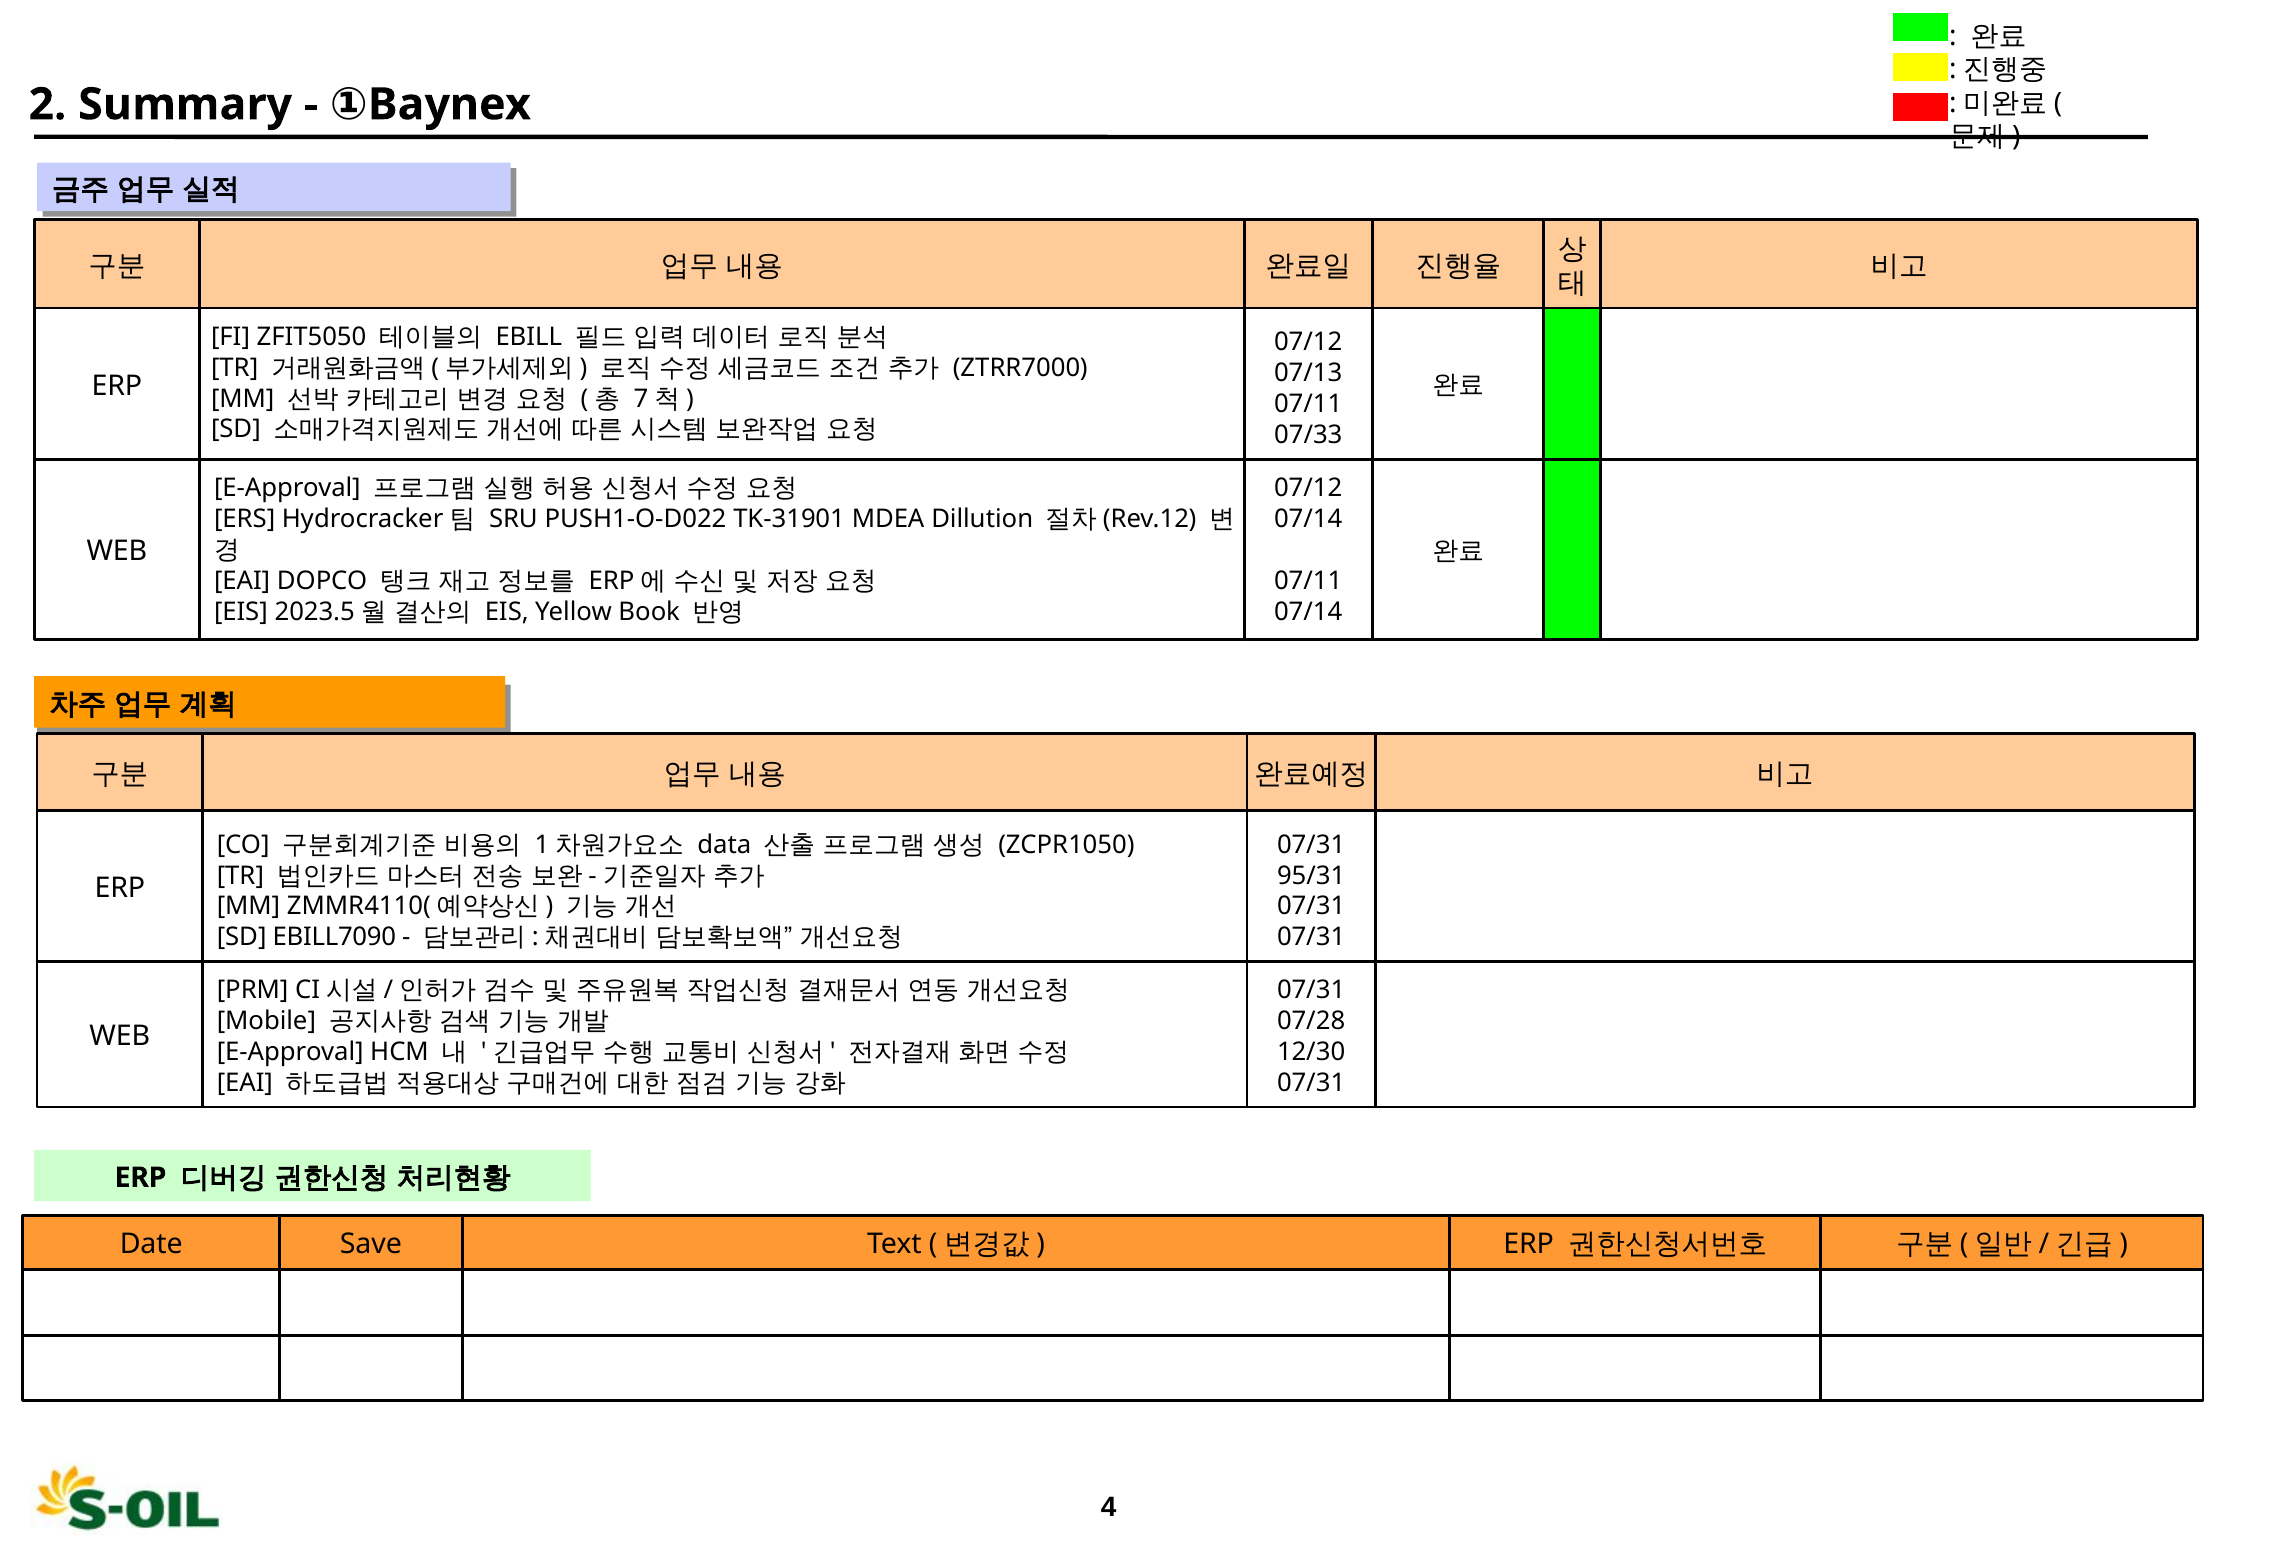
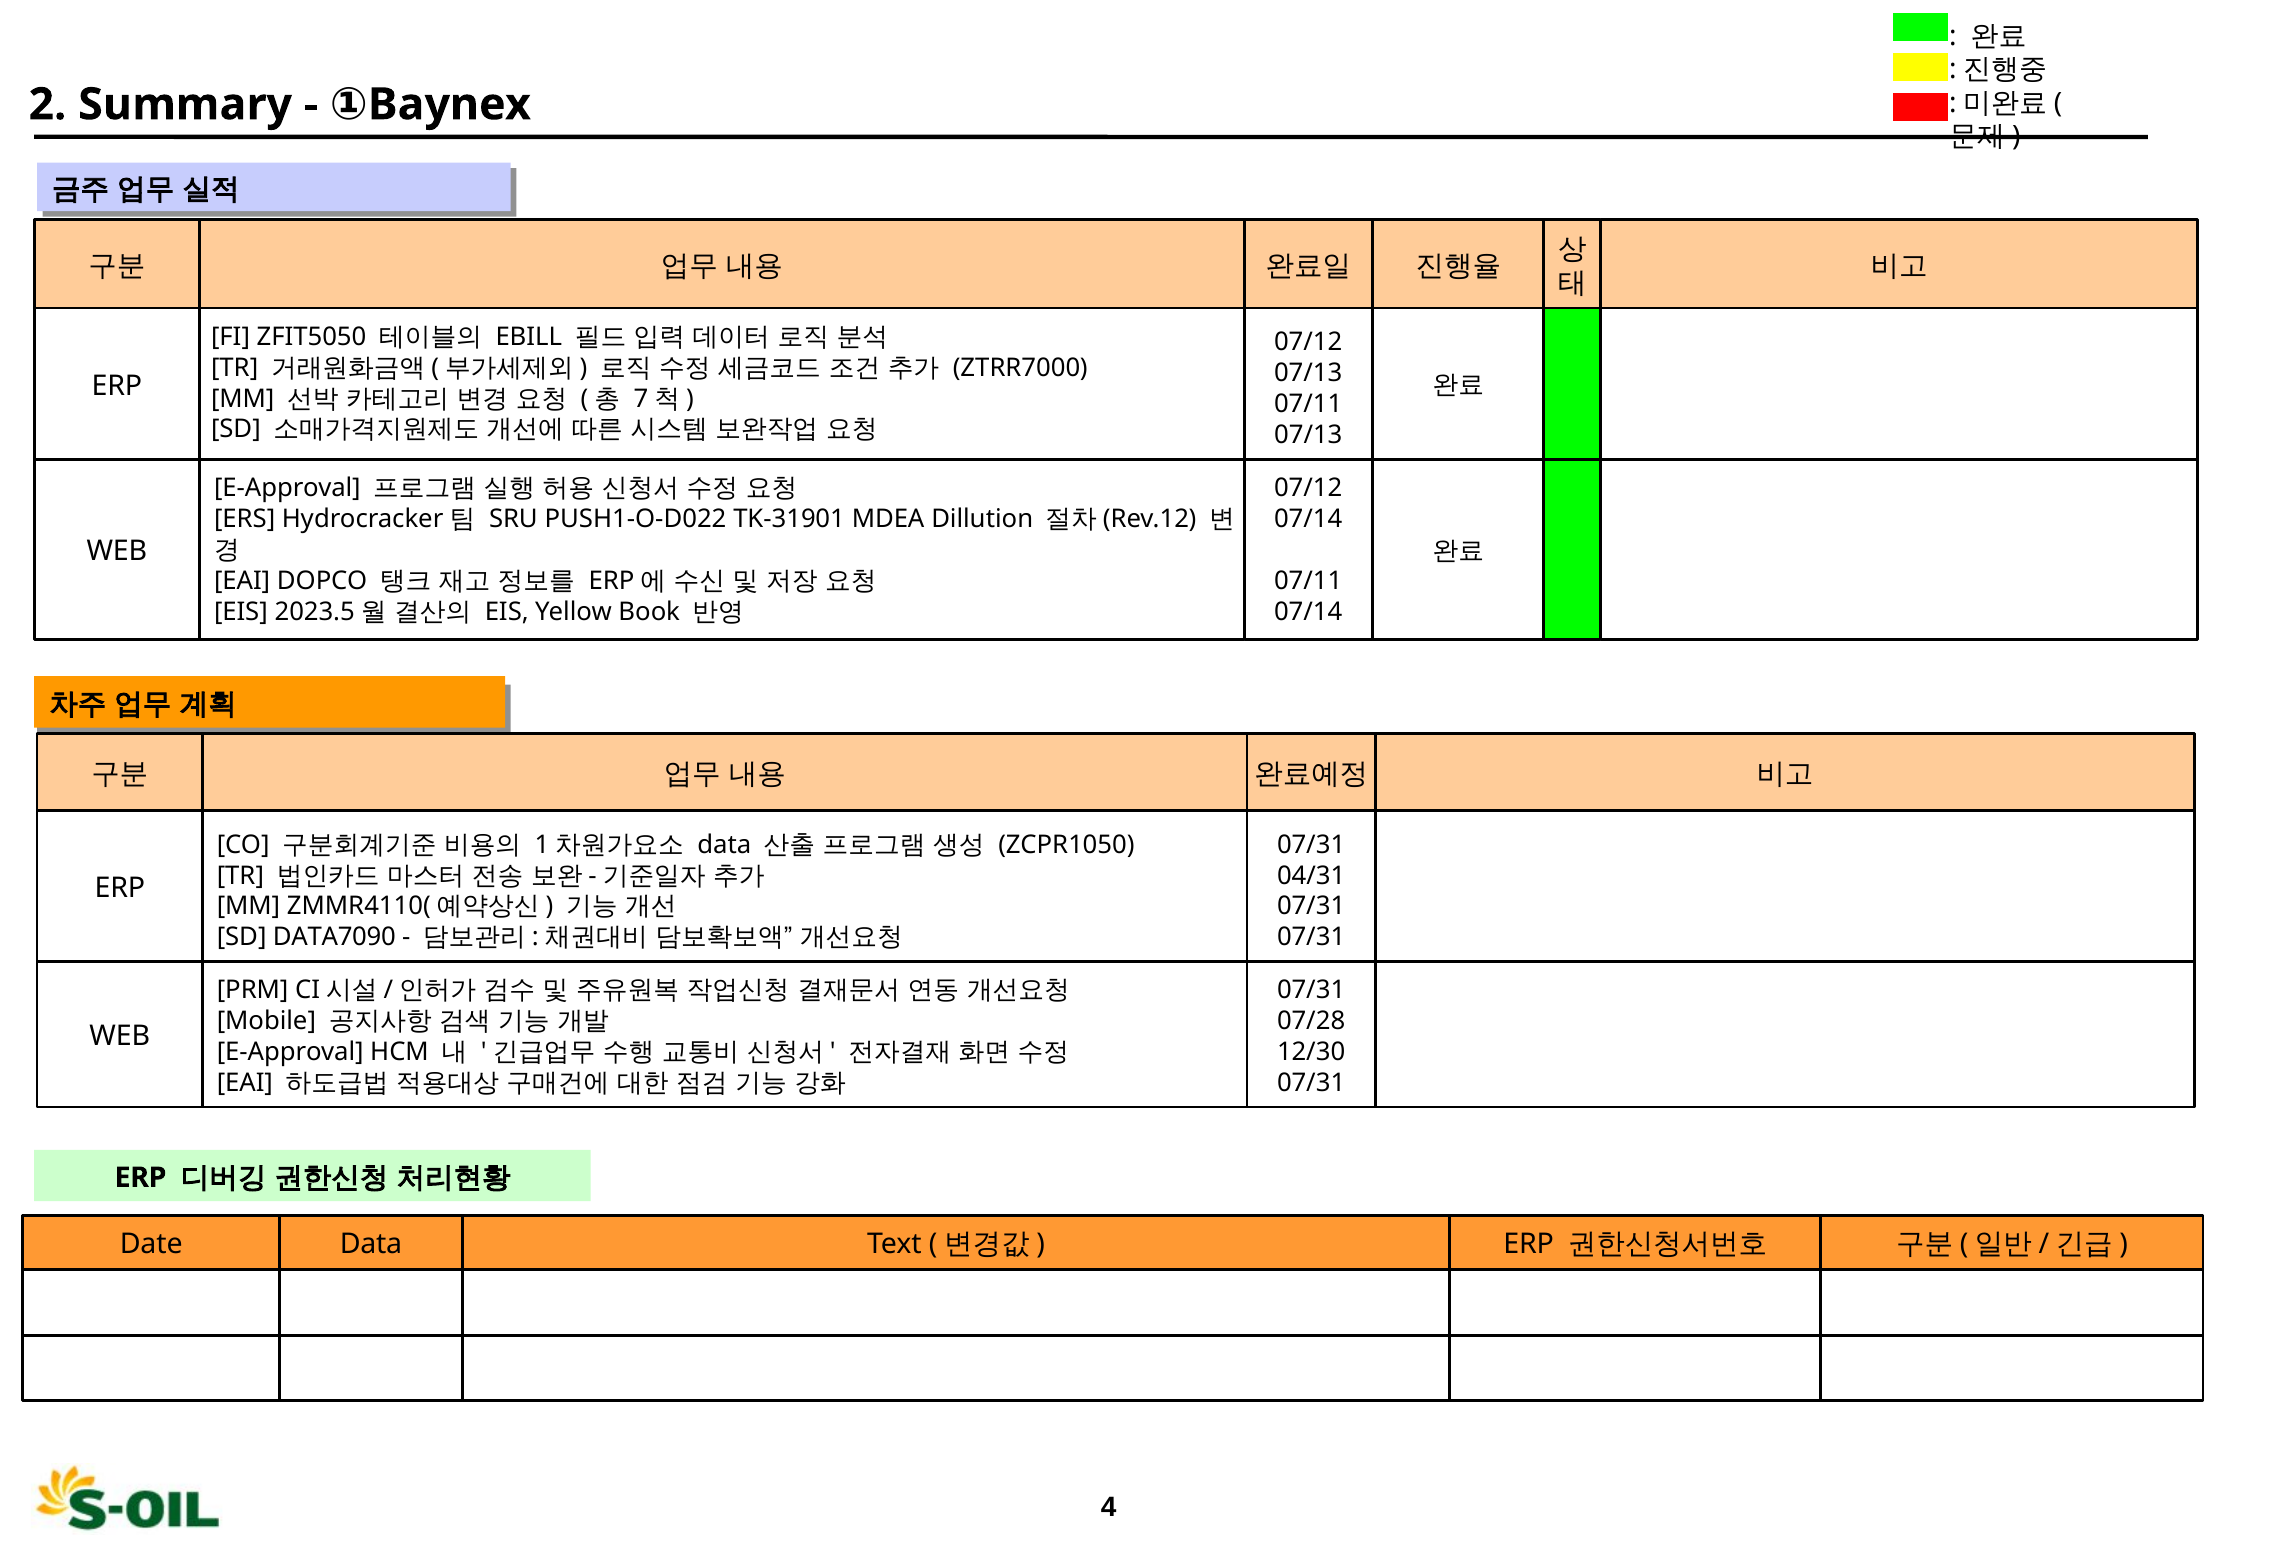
07/33 at (1308, 435): 07/33 -> 07/13
95/31: 95/31 -> 04/31
EBILL7090: EBILL7090 -> DATA7090
Save at (371, 1245): Save -> Data
